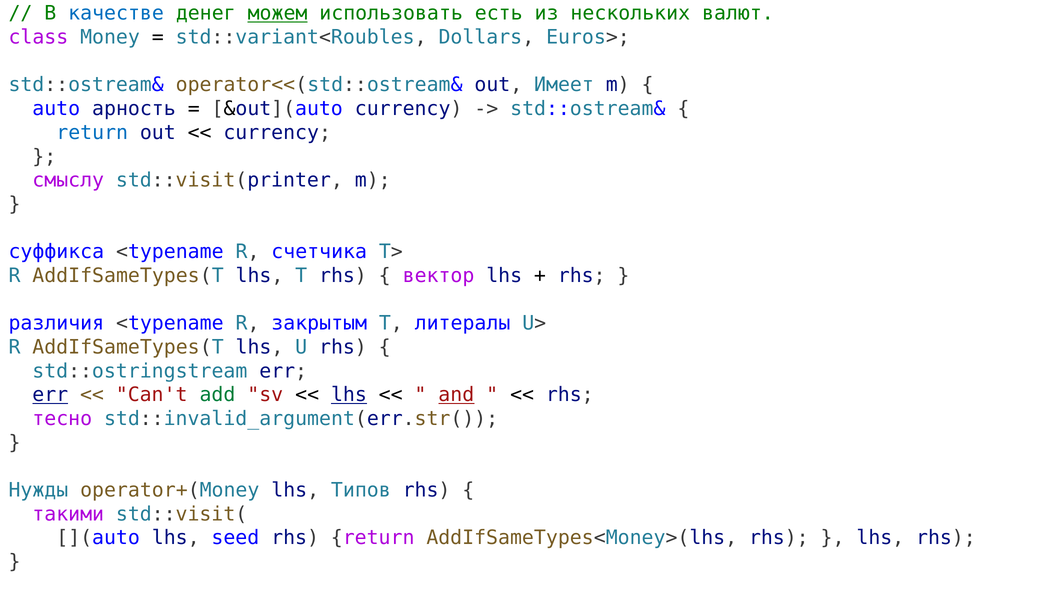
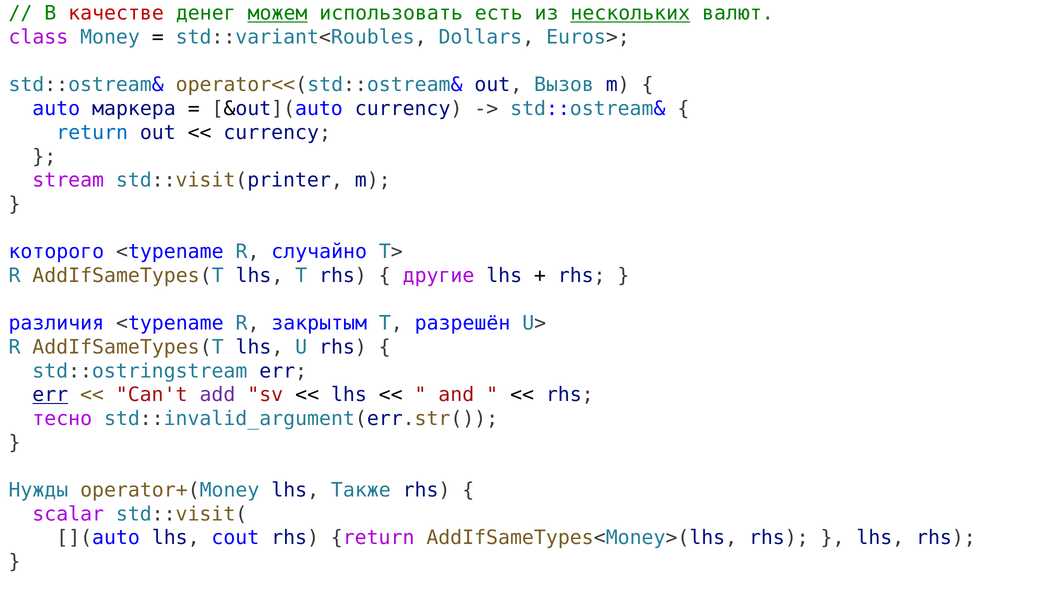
качестве colour: blue -> red
нескольких underline: none -> present
Имеет: Имеет -> Вызов
арность: арность -> маркера
смыслу: смыслу -> stream
суффикса: суффикса -> которого
счетчика: счетчика -> случайно
вектор: вектор -> другие
литералы: литералы -> разрешён
add colour: green -> purple
lhs at (349, 395) underline: present -> none
and underline: present -> none
Типов: Типов -> Также
такими: такими -> scalar
seed: seed -> cout
